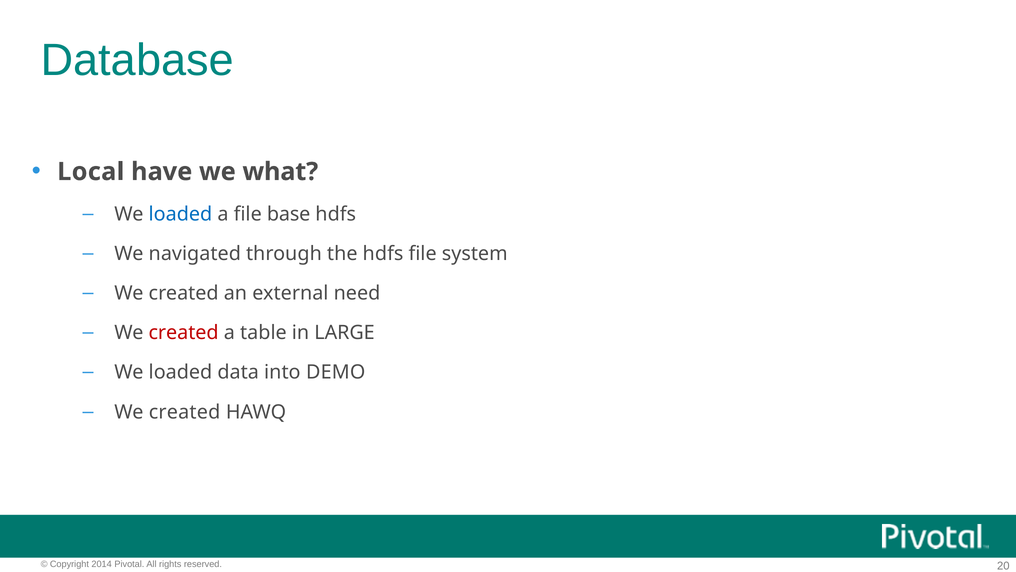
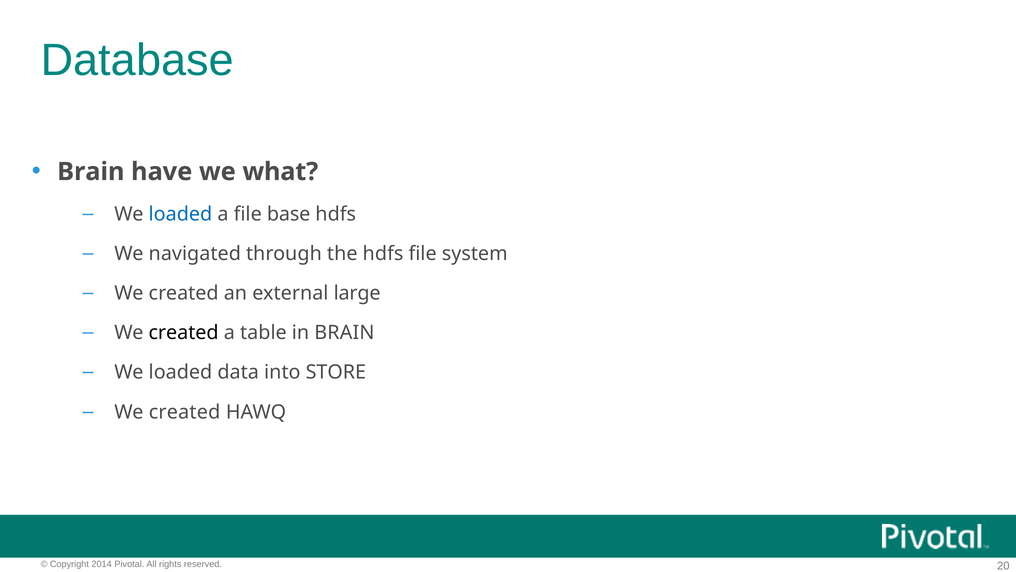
Local at (91, 172): Local -> Brain
need: need -> large
created at (184, 333) colour: red -> black
in LARGE: LARGE -> BRAIN
DEMO: DEMO -> STORE
